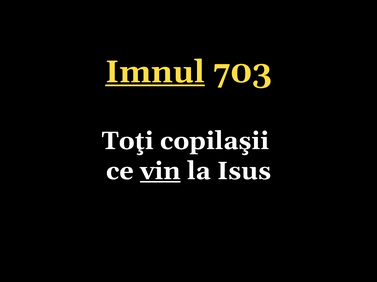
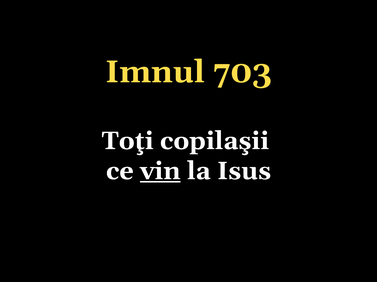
Imnul underline: present -> none
